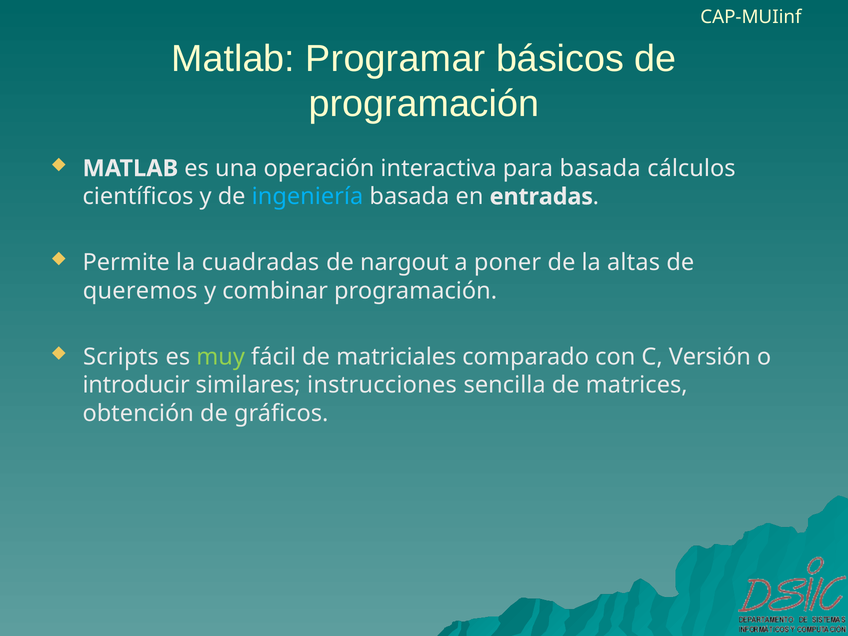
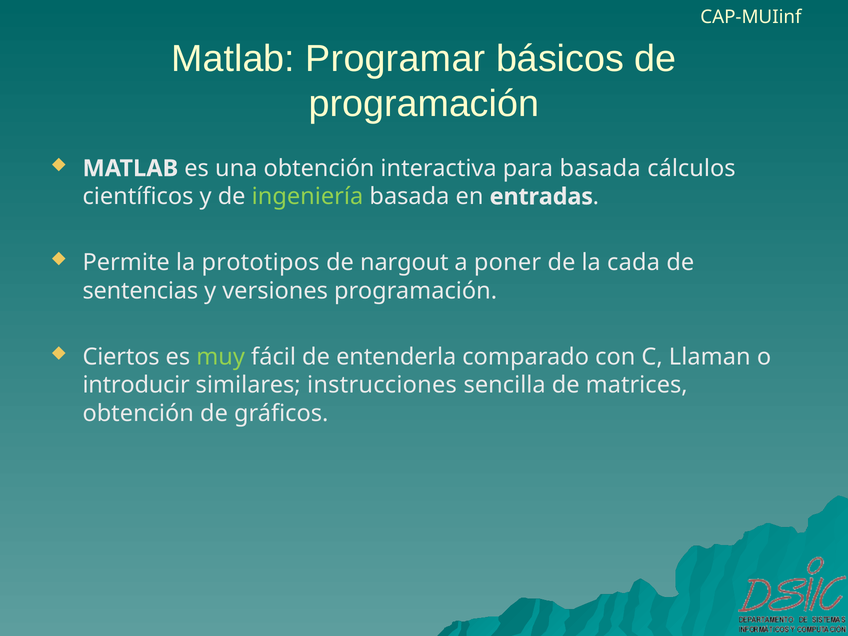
una operación: operación -> obtención
ingeniería colour: light blue -> light green
cuadradas: cuadradas -> prototipos
altas: altas -> cada
queremos: queremos -> sentencias
combinar: combinar -> versiones
Scripts: Scripts -> Ciertos
matriciales: matriciales -> entenderla
Versión: Versión -> Llaman
